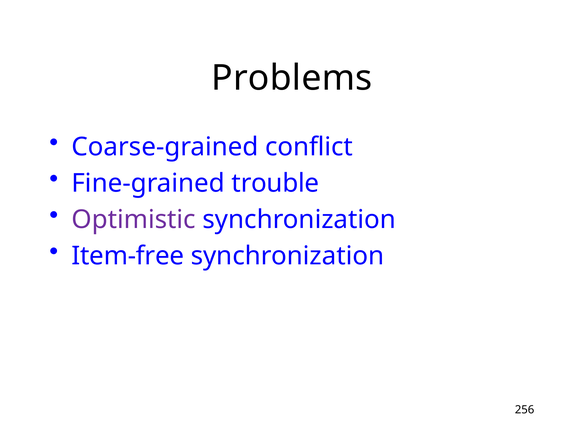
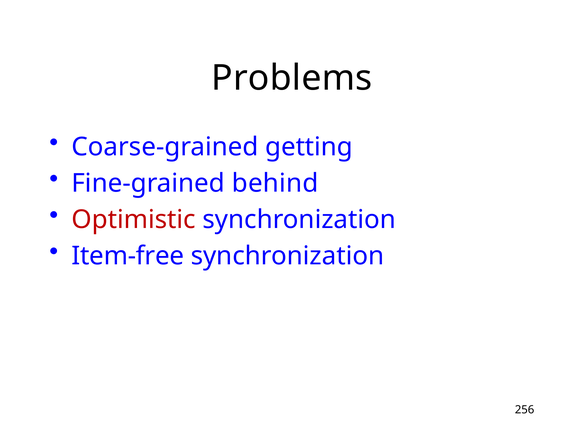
conflict: conflict -> getting
trouble: trouble -> behind
Optimistic colour: purple -> red
